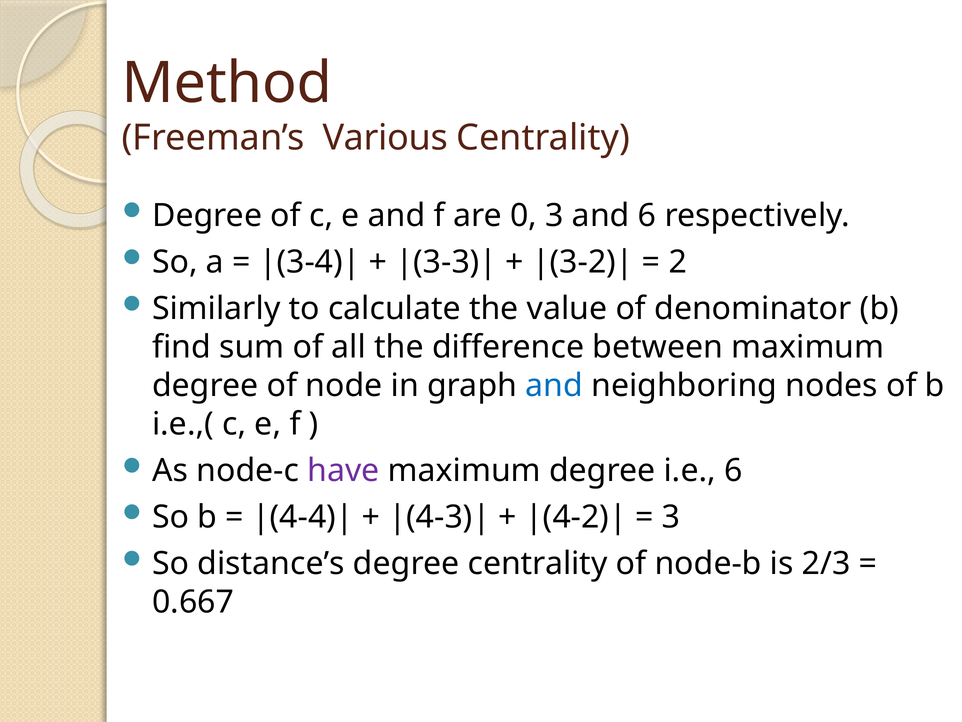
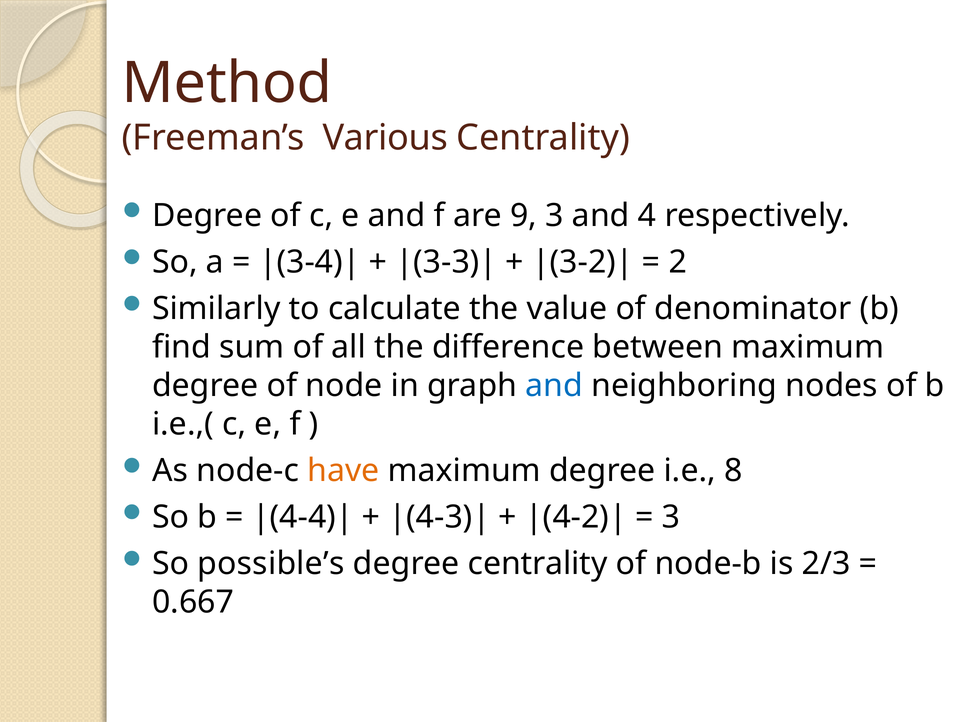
0: 0 -> 9
and 6: 6 -> 4
have colour: purple -> orange
i.e 6: 6 -> 8
distance’s: distance’s -> possible’s
